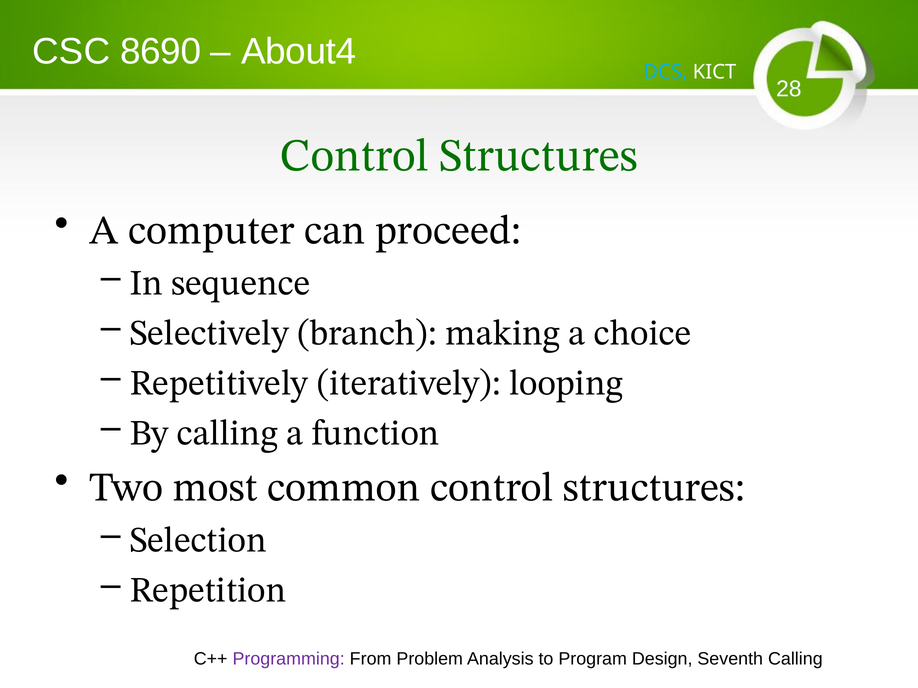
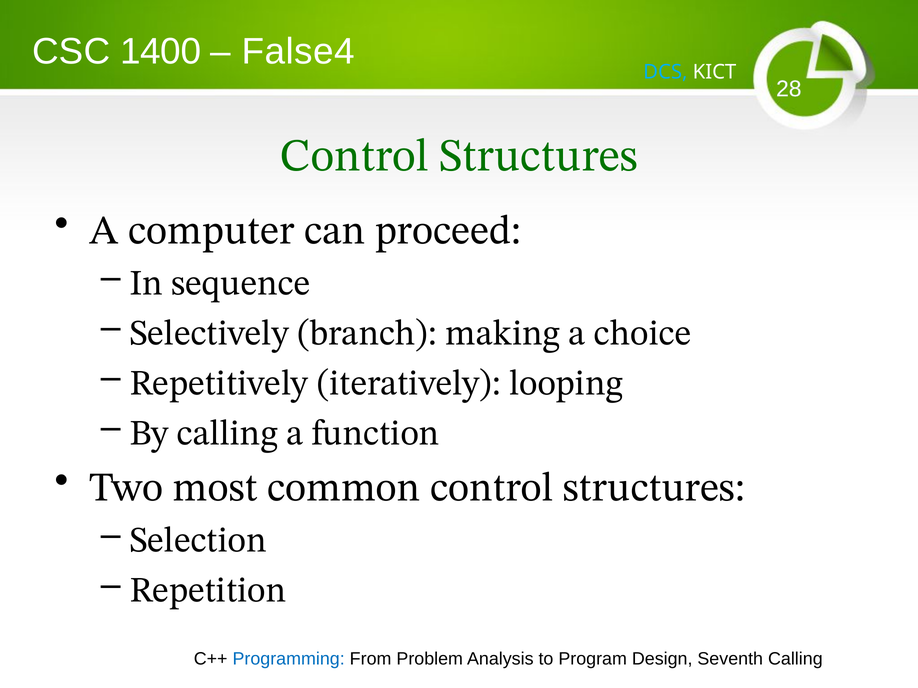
8690: 8690 -> 1400
About4: About4 -> False4
Programming colour: purple -> blue
